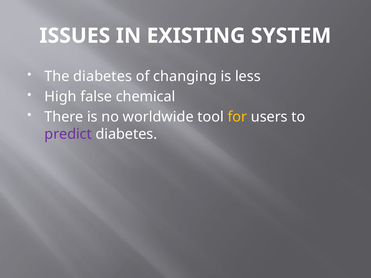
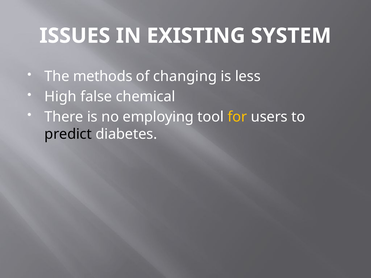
The diabetes: diabetes -> methods
worldwide: worldwide -> employing
predict colour: purple -> black
